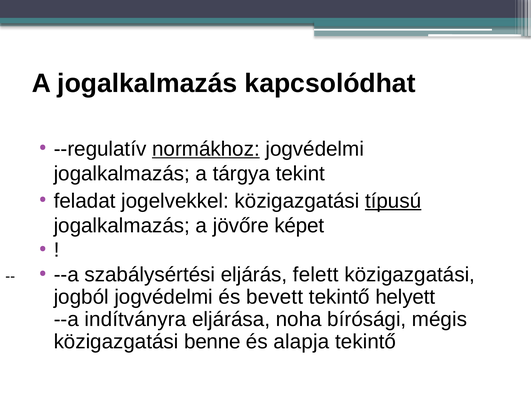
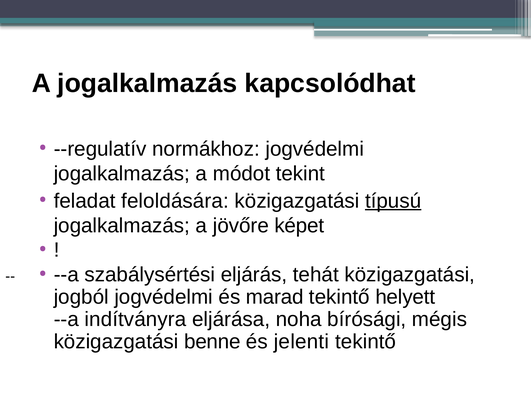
normákhoz underline: present -> none
tárgya: tárgya -> módot
jogelvekkel: jogelvekkel -> feloldására
felett: felett -> tehát
bevett: bevett -> marad
alapja: alapja -> jelenti
